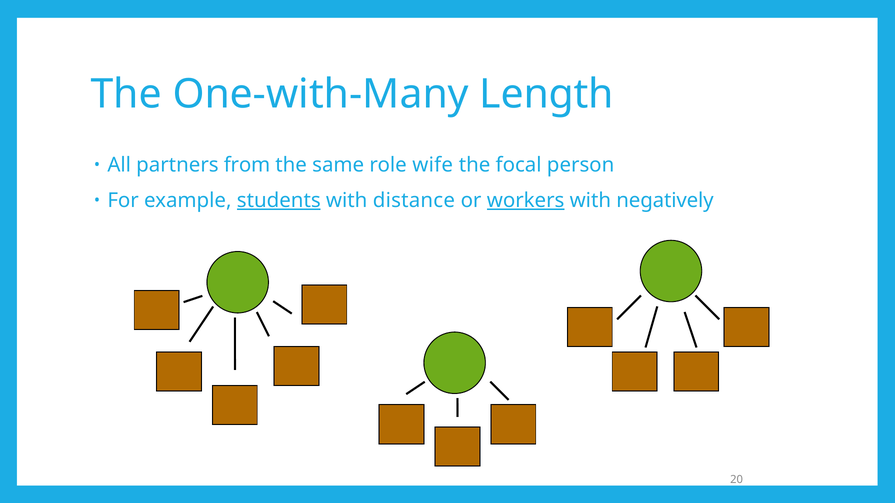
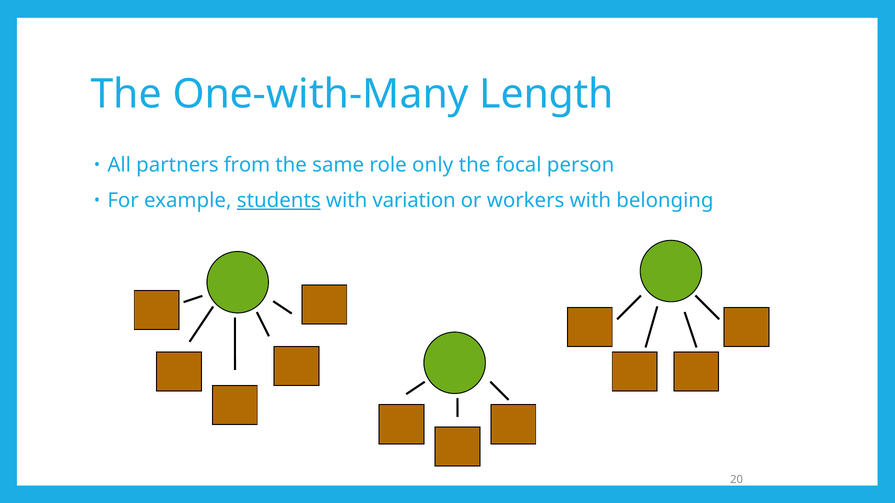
wife: wife -> only
distance: distance -> variation
workers underline: present -> none
negatively: negatively -> belonging
